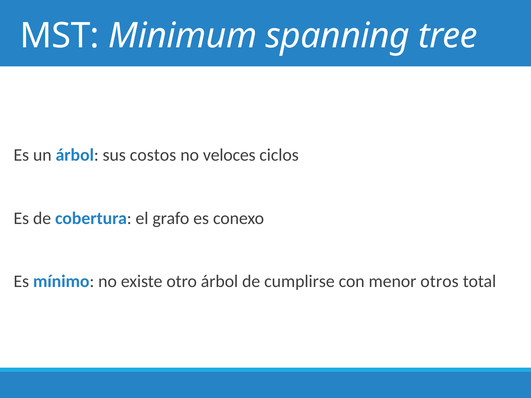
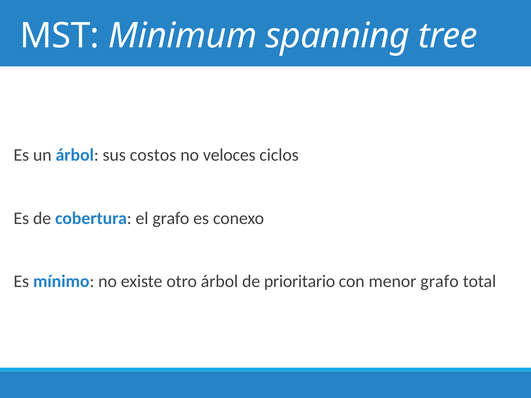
cumplirse: cumplirse -> prioritario
menor otros: otros -> grafo
